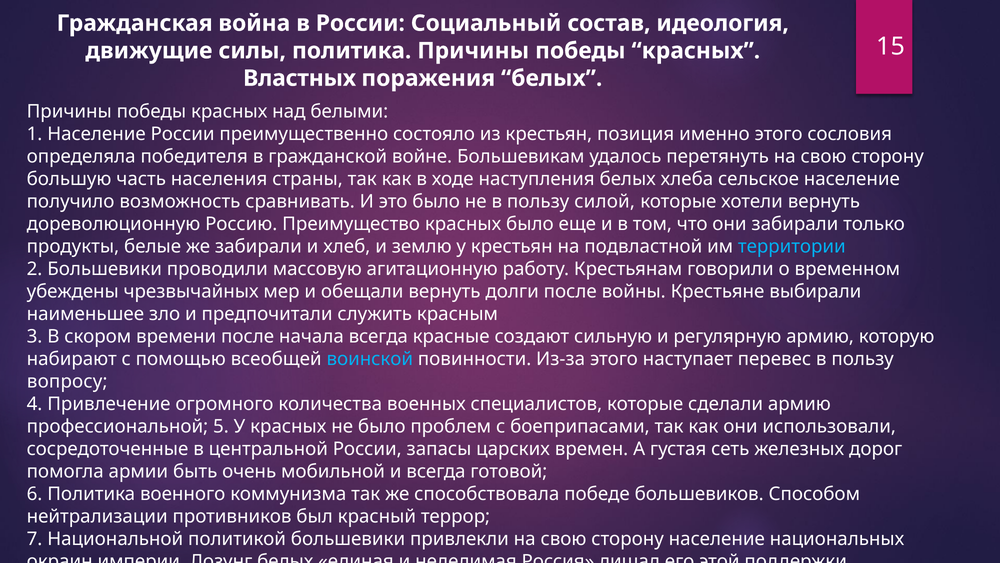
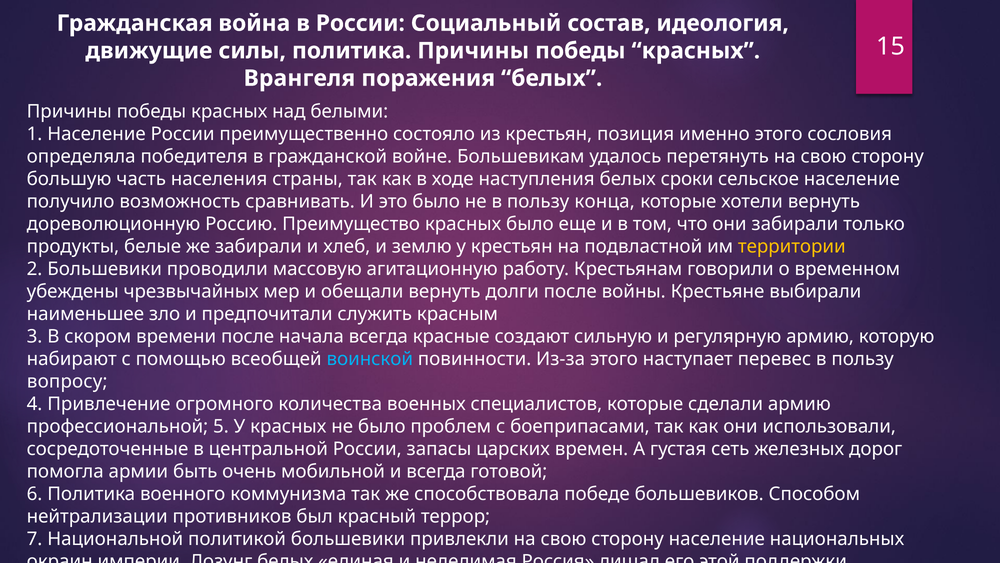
Властных: Властных -> Врангеля
хлеба: хлеба -> сроки
силой: силой -> конца
территории colour: light blue -> yellow
